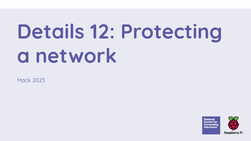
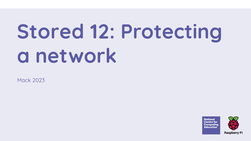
Details: Details -> Stored
